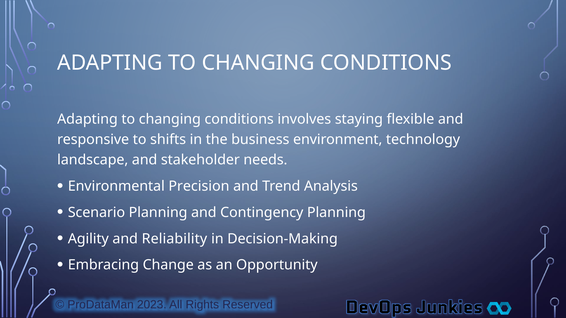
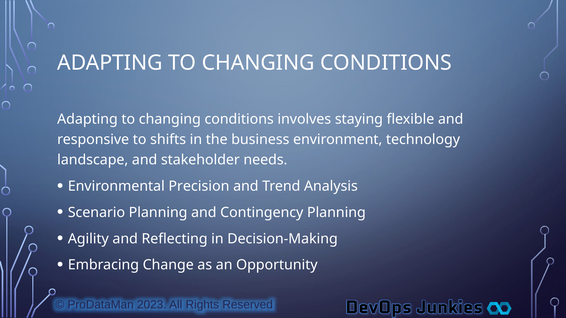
Reliability: Reliability -> Reflecting
